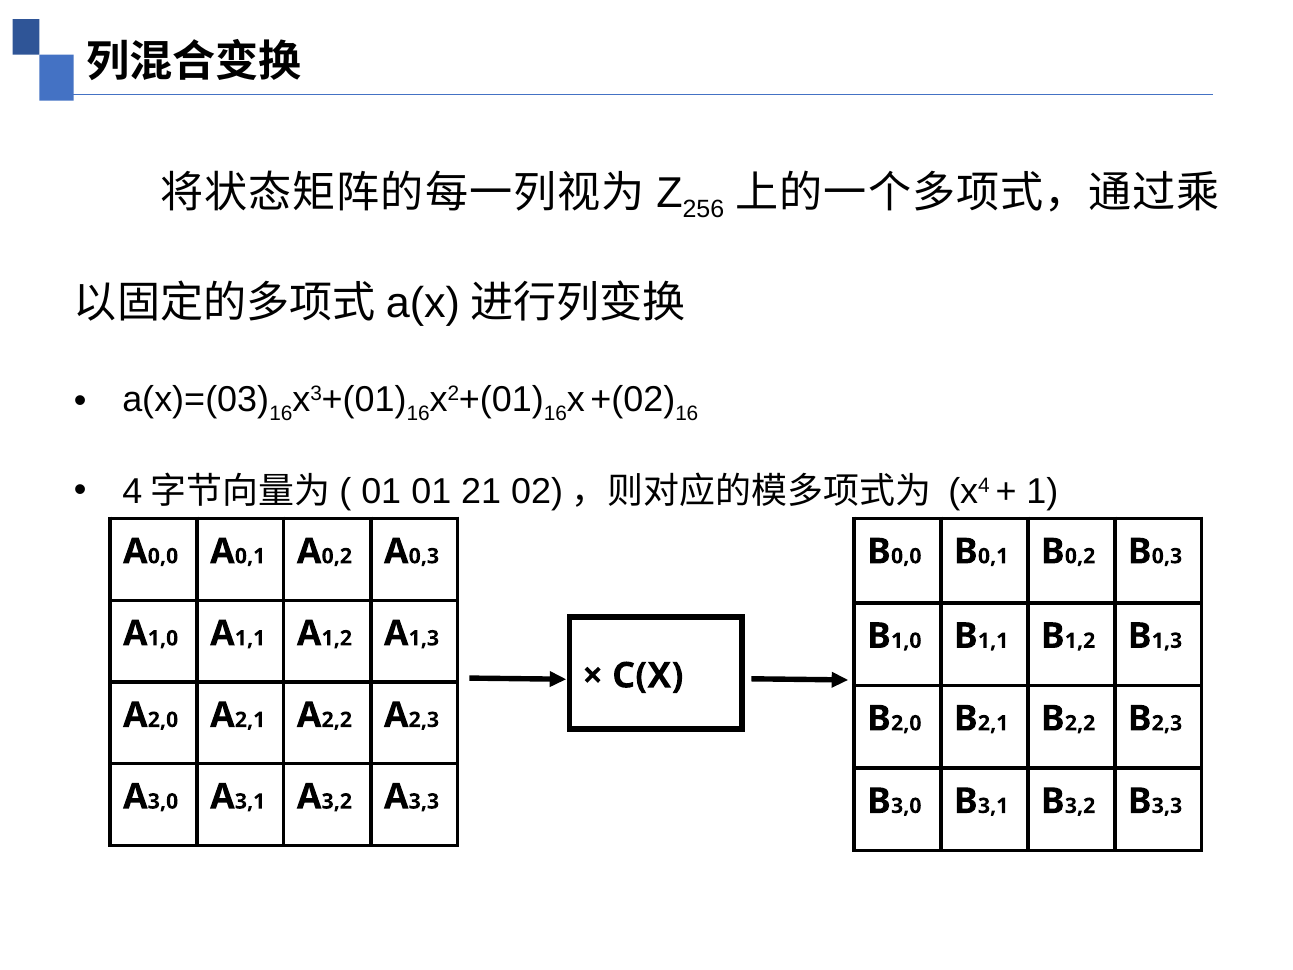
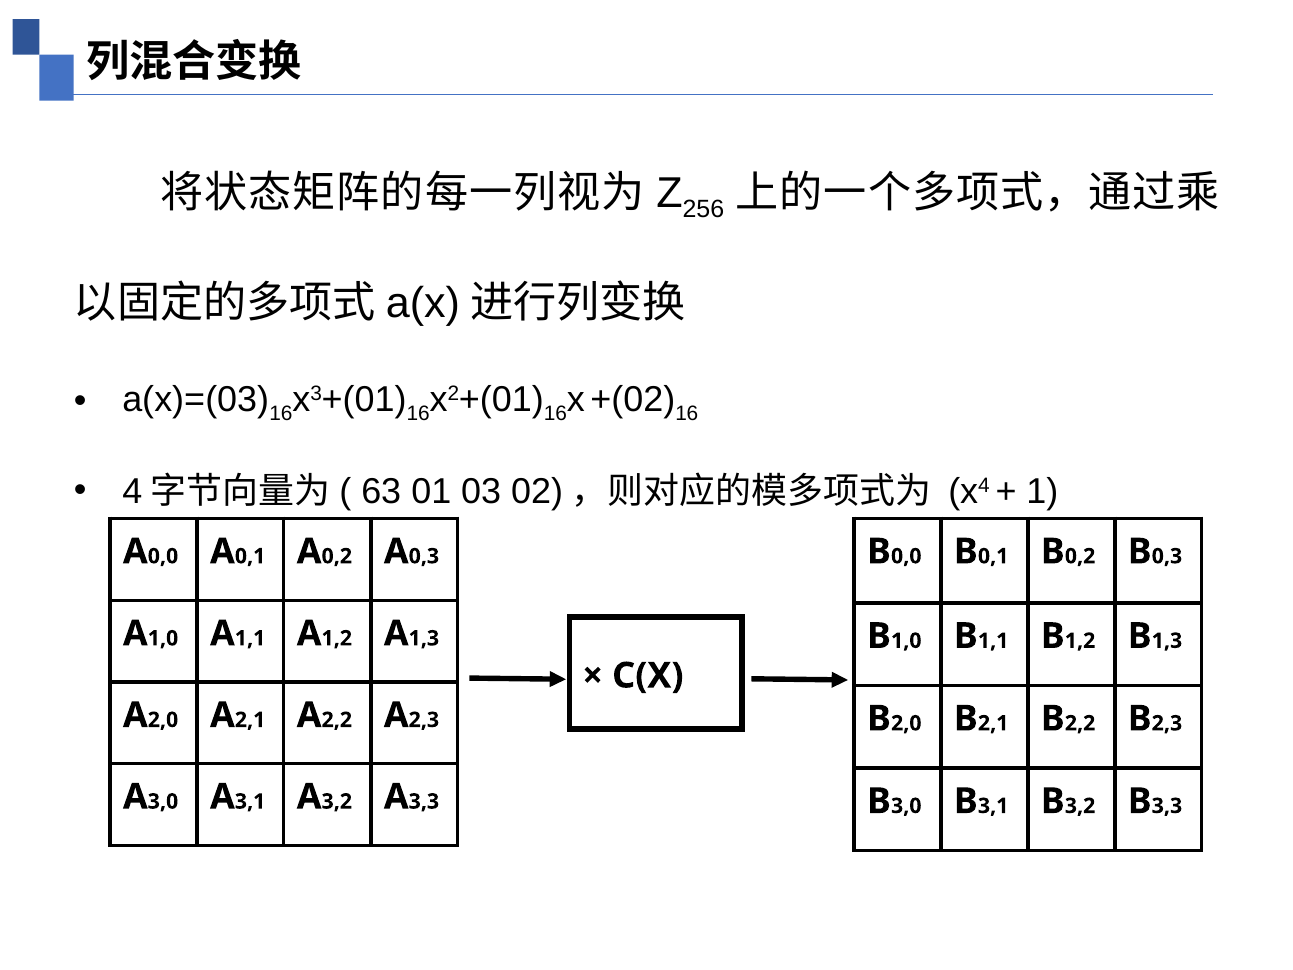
01 at (381, 491): 01 -> 63
21: 21 -> 03
